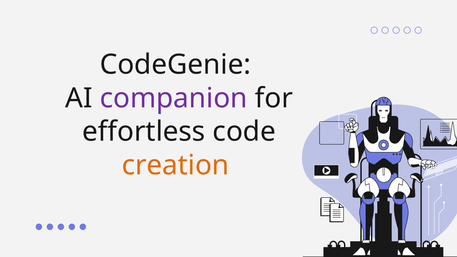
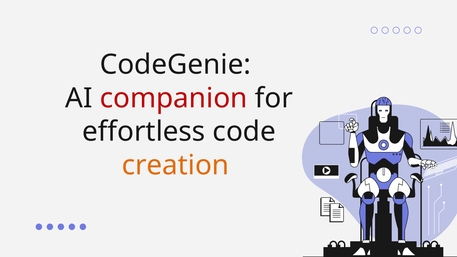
companion colour: purple -> red
